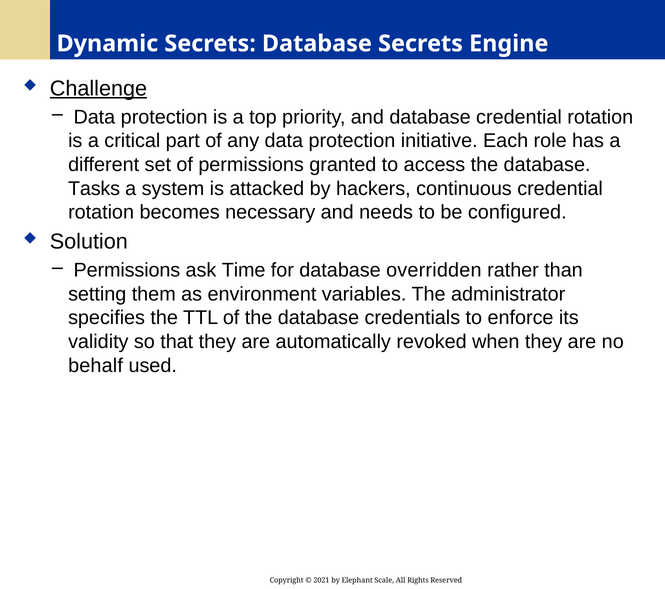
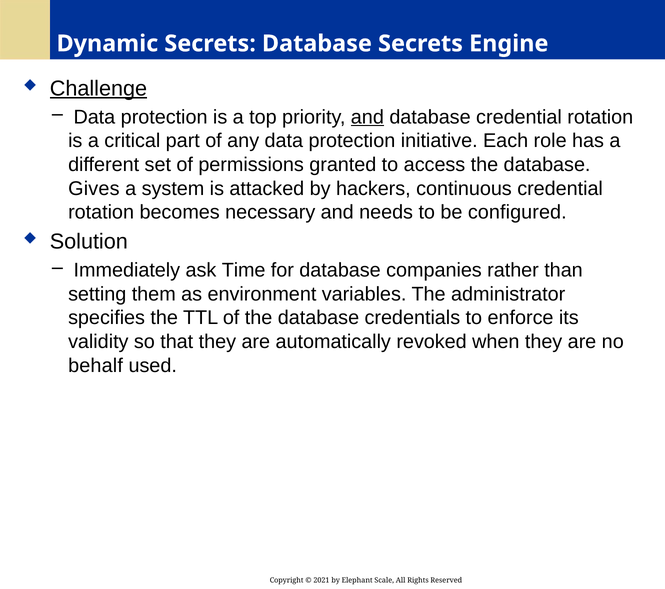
and at (367, 117) underline: none -> present
Tasks: Tasks -> Gives
Permissions at (127, 270): Permissions -> Immediately
overridden: overridden -> companies
